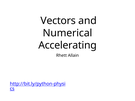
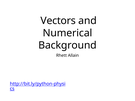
Accelerating: Accelerating -> Background
